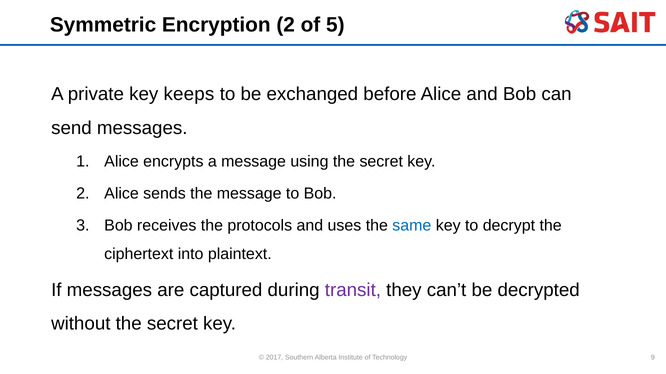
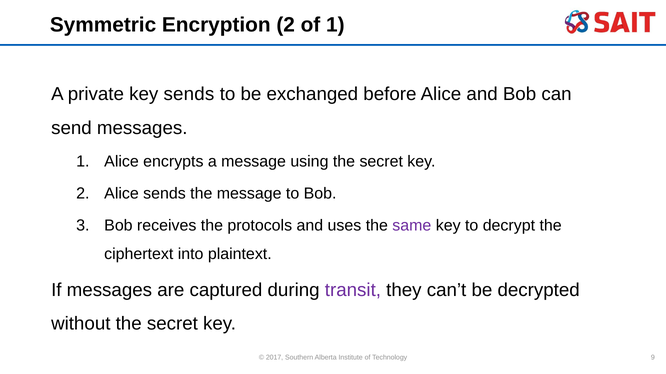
of 5: 5 -> 1
key keeps: keeps -> sends
same colour: blue -> purple
